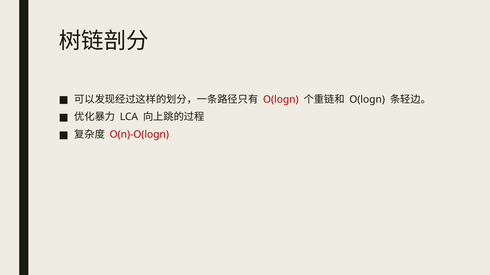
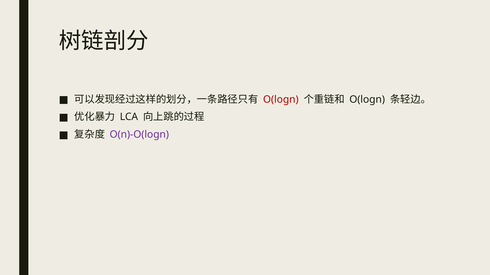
O(n)-O(logn colour: red -> purple
